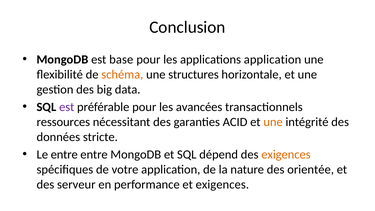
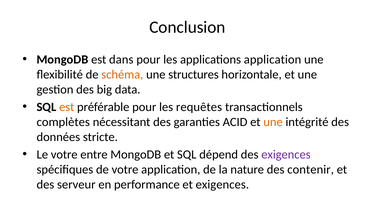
base: base -> dans
est at (67, 107) colour: purple -> orange
avancées: avancées -> requêtes
ressources: ressources -> complètes
Le entre: entre -> votre
exigences at (286, 154) colour: orange -> purple
orientée: orientée -> contenir
